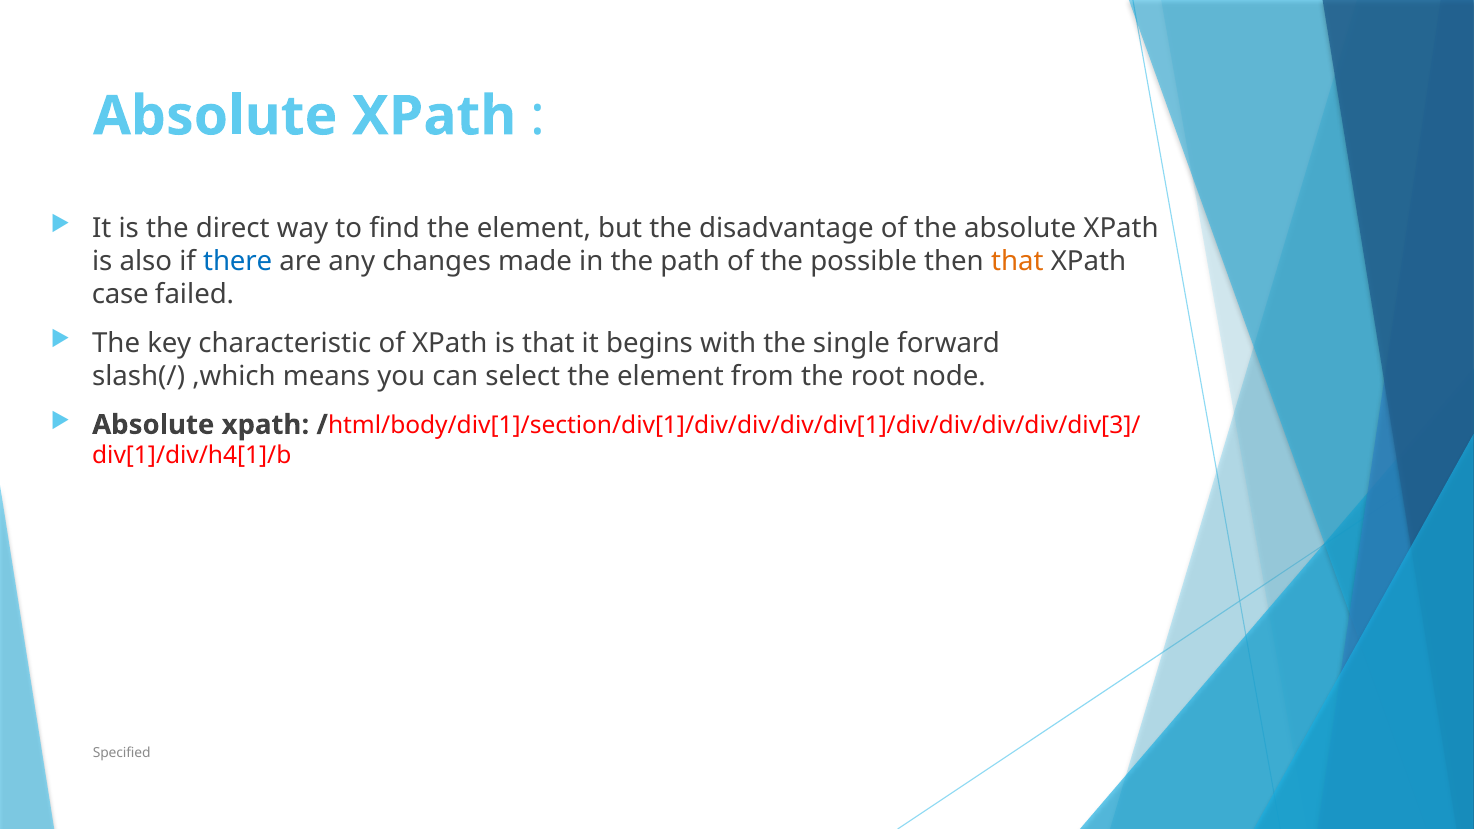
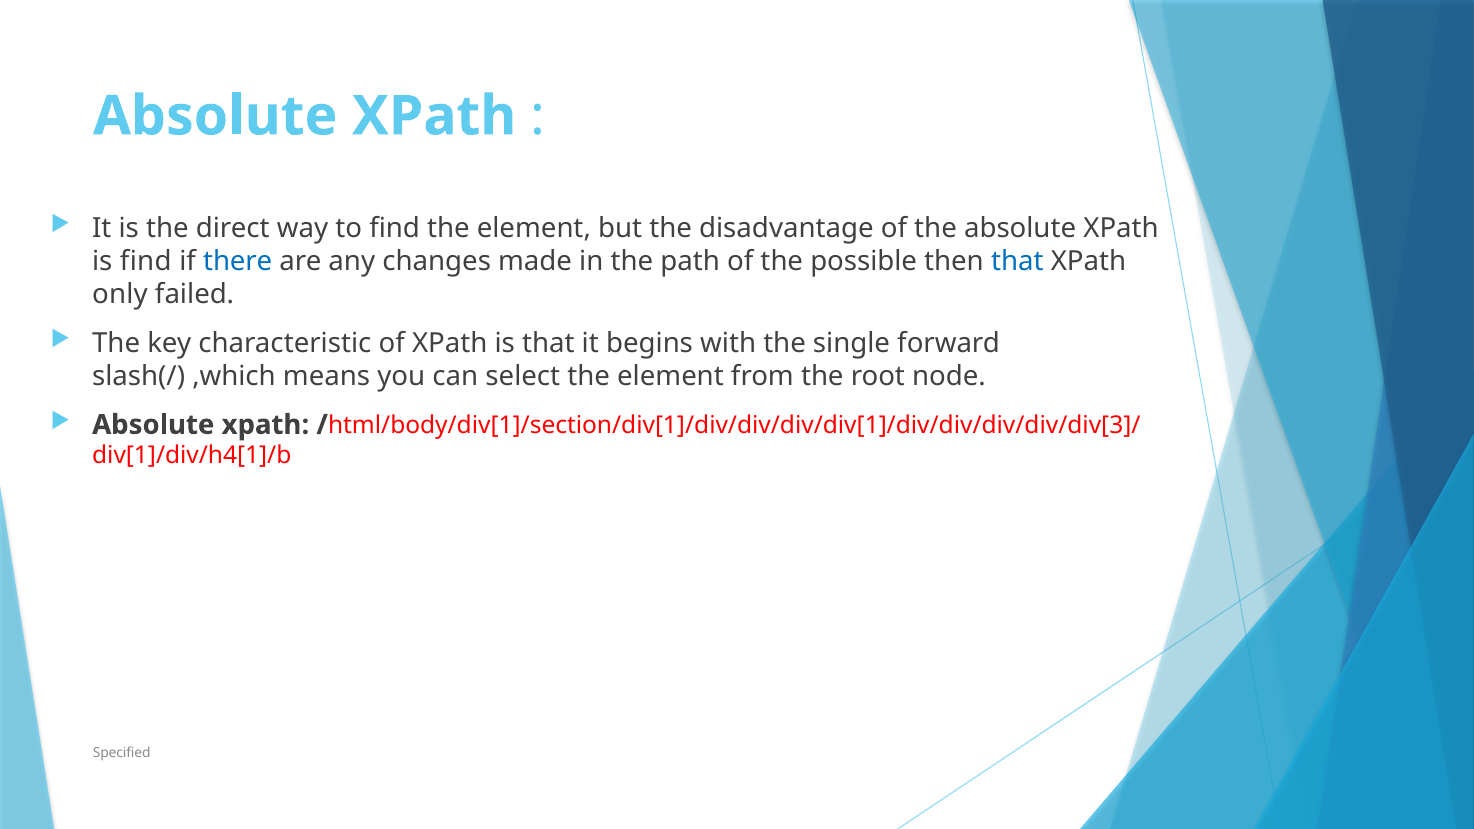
is also: also -> find
that at (1017, 261) colour: orange -> blue
case: case -> only
